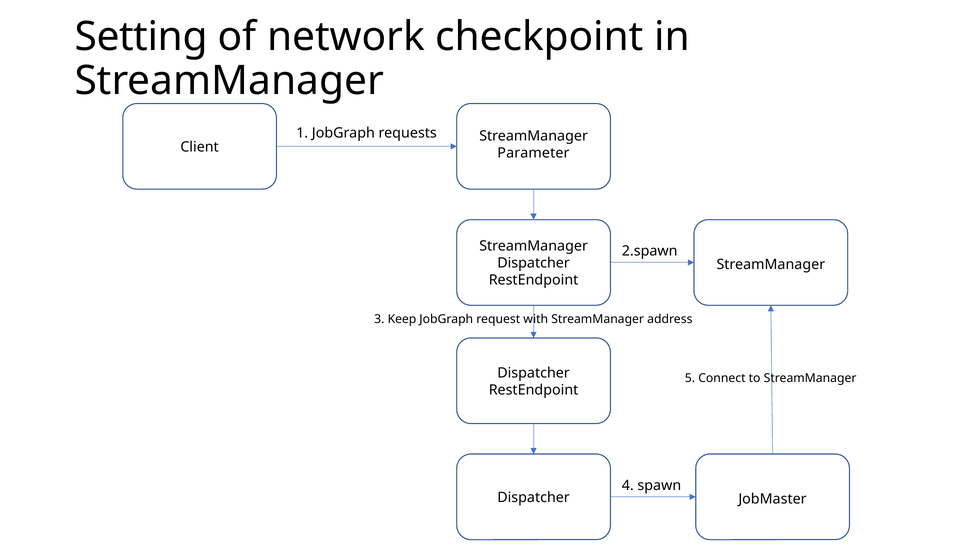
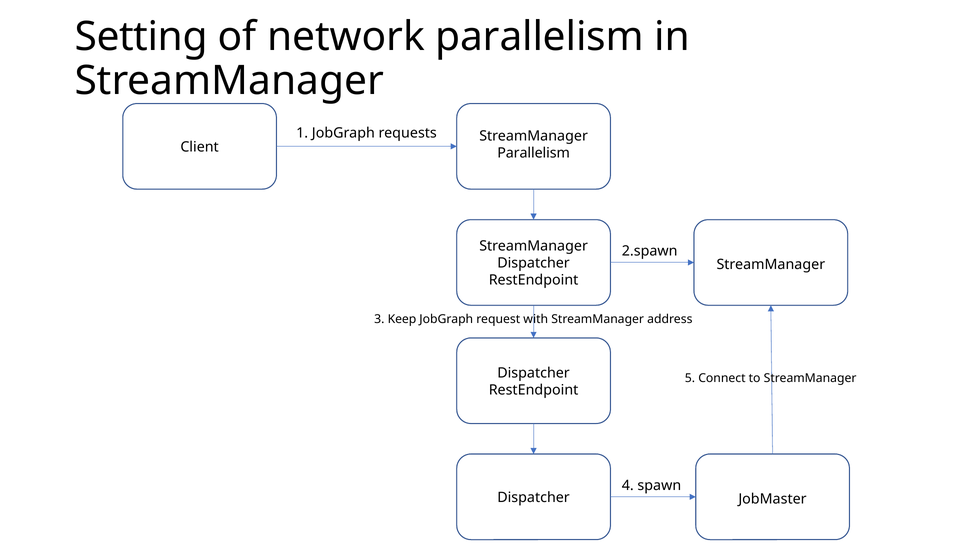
network checkpoint: checkpoint -> parallelism
Parameter at (533, 153): Parameter -> Parallelism
